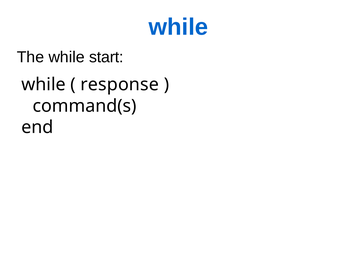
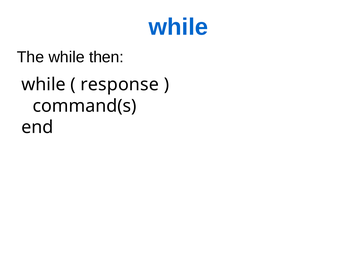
start: start -> then
